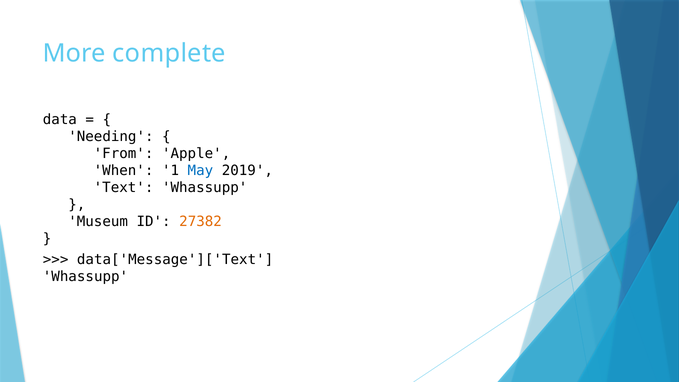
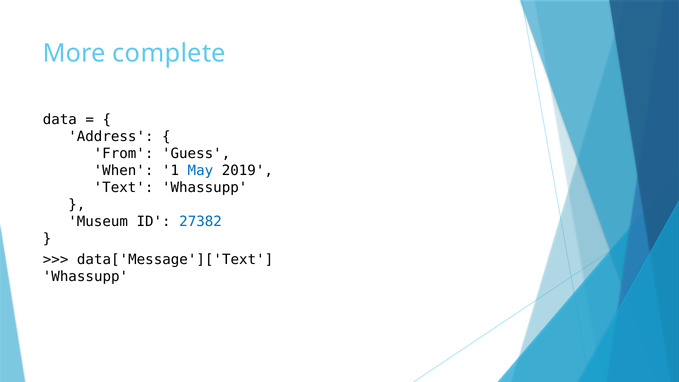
Needing: Needing -> Address
Apple: Apple -> Guess
27382 colour: orange -> blue
